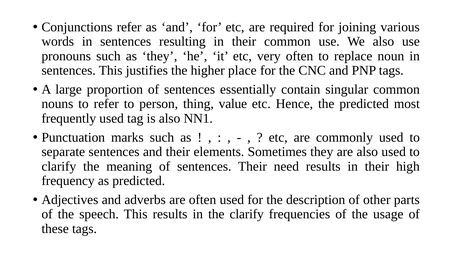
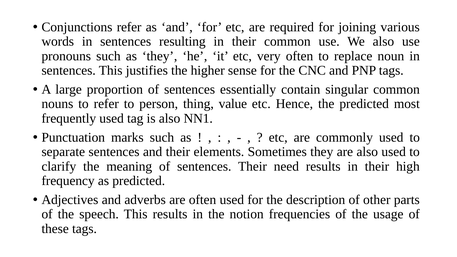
place: place -> sense
the clarify: clarify -> notion
